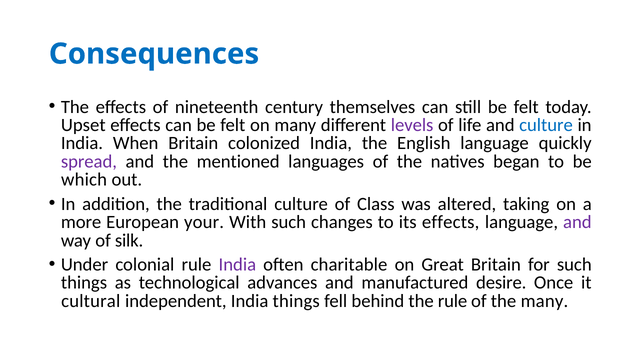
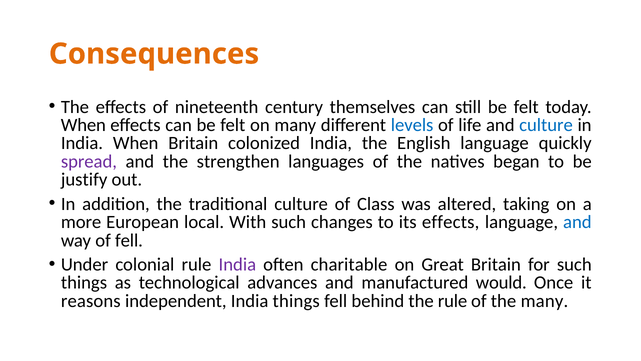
Consequences colour: blue -> orange
Upset at (83, 125): Upset -> When
levels colour: purple -> blue
mentioned: mentioned -> strengthen
which: which -> justify
your: your -> local
and at (577, 222) colour: purple -> blue
of silk: silk -> fell
desire: desire -> would
cultural: cultural -> reasons
